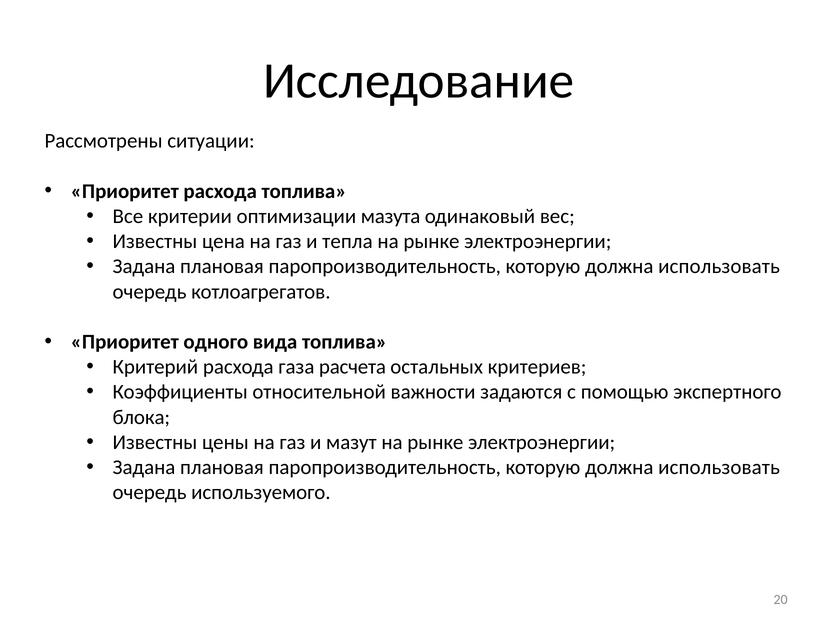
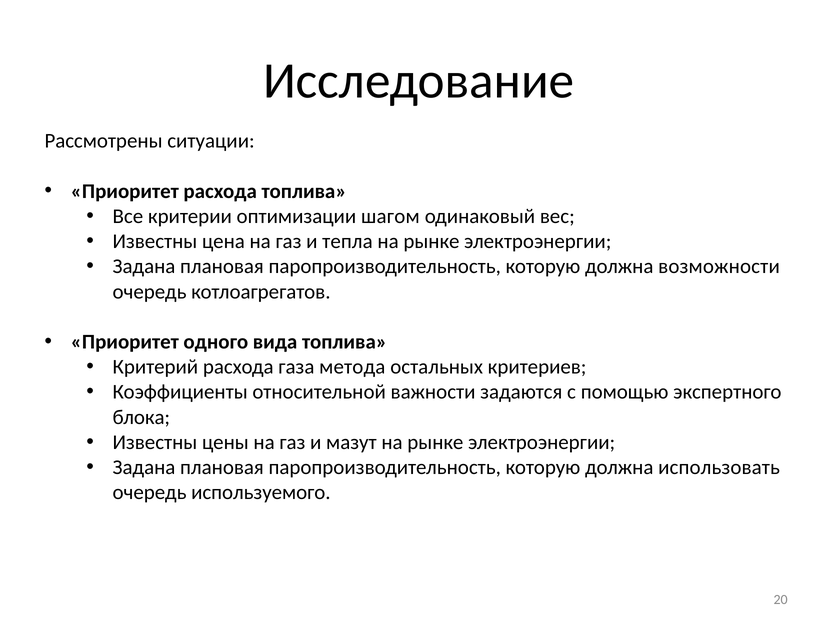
мазута: мазута -> шагом
использовать at (719, 267): использовать -> возможности
расчета: расчета -> метода
